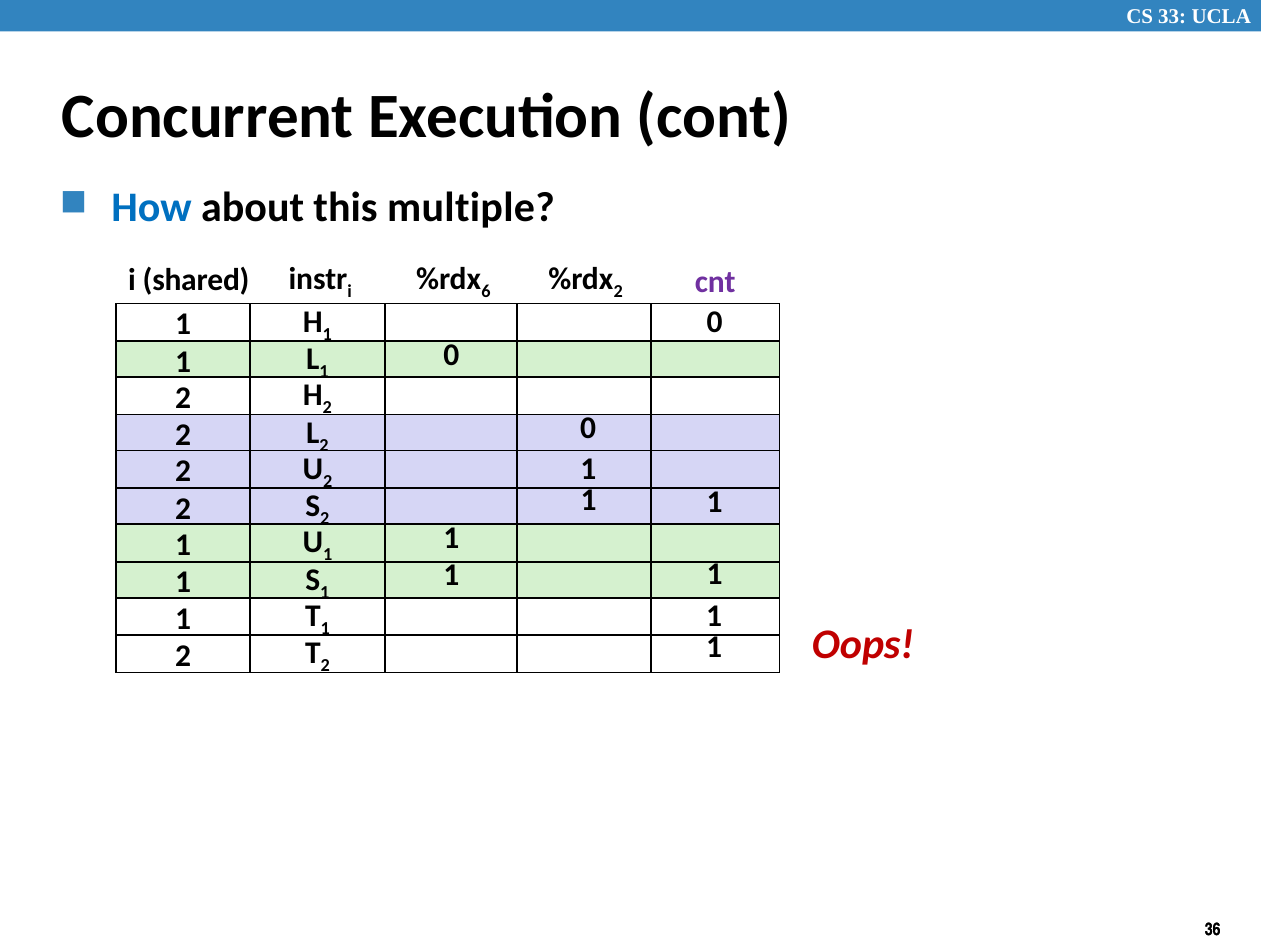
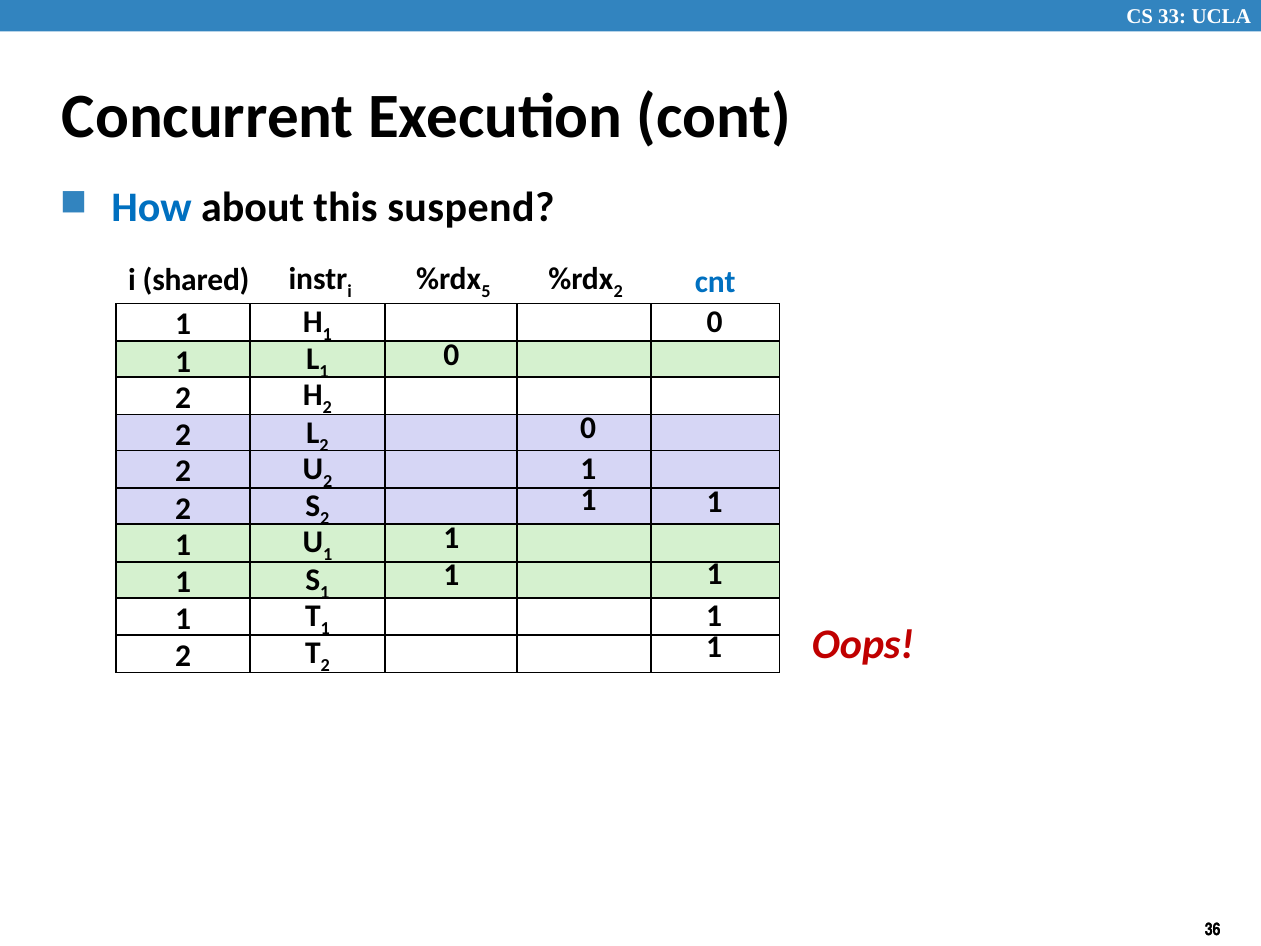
multiple: multiple -> suspend
6: 6 -> 5
cnt colour: purple -> blue
